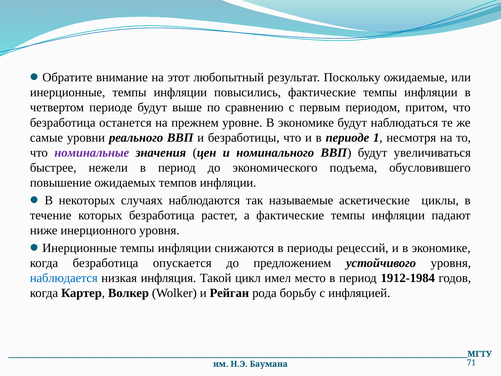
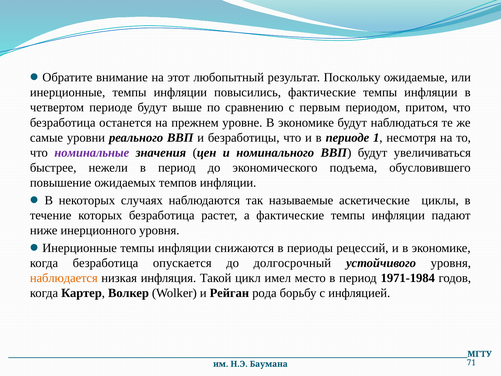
предложением: предложением -> долгосрочный
наблюдается colour: blue -> orange
1912-1984: 1912-1984 -> 1971-1984
